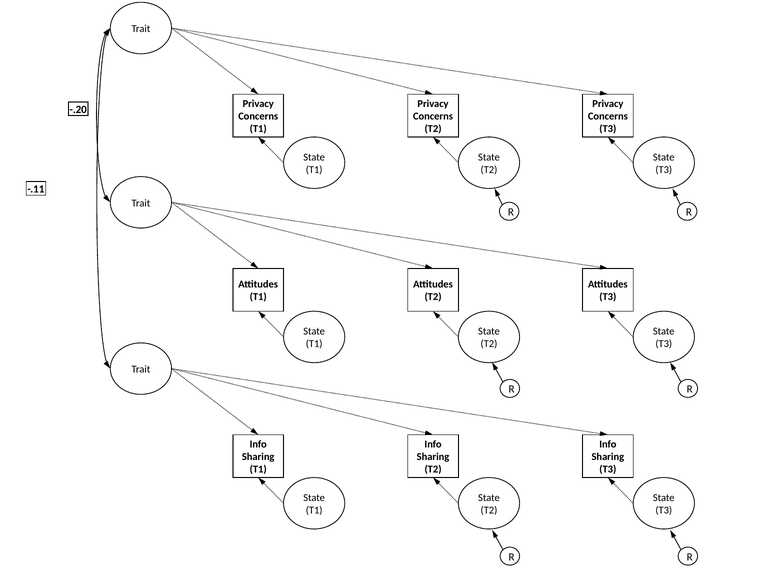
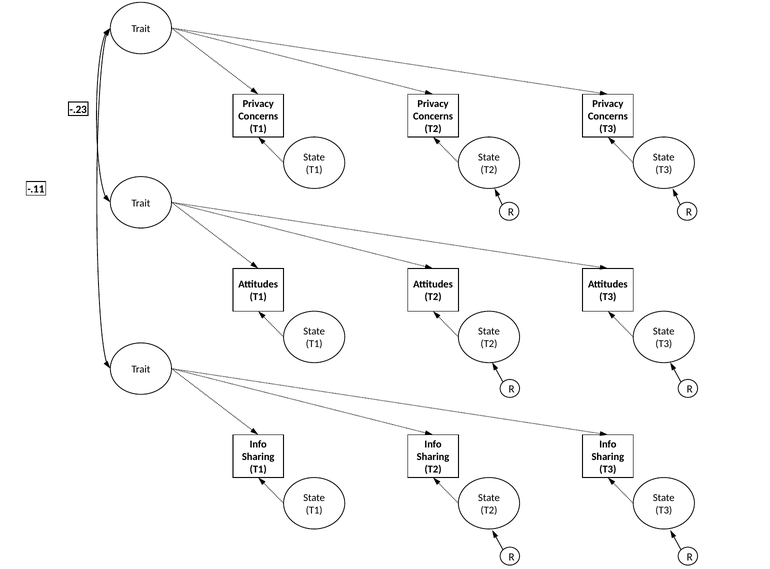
-.20: -.20 -> -.23
